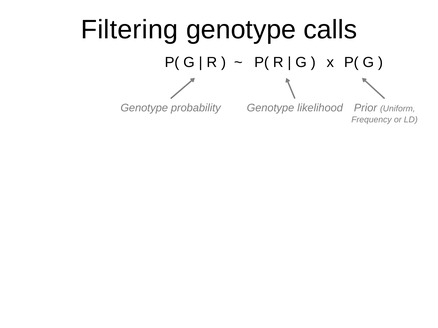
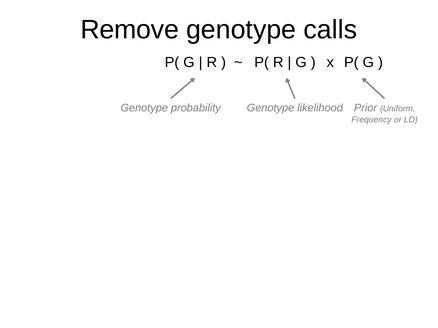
Filtering: Filtering -> Remove
